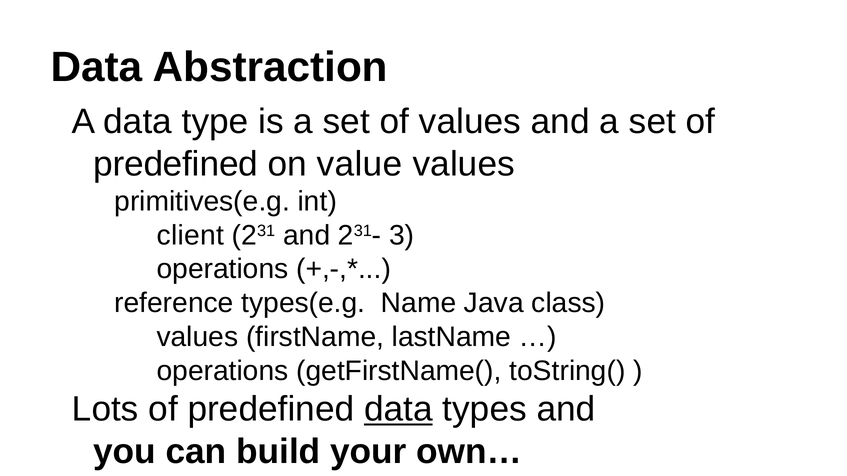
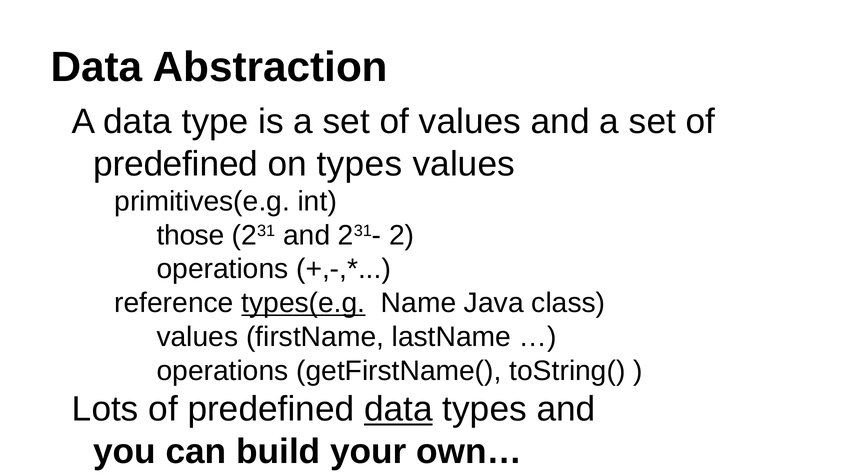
on value: value -> types
client: client -> those
3: 3 -> 2
types(e.g underline: none -> present
